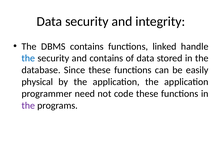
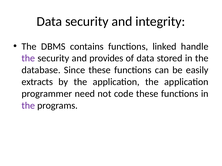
the at (28, 58) colour: blue -> purple
and contains: contains -> provides
physical: physical -> extracts
